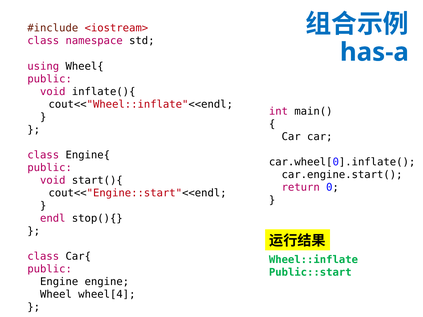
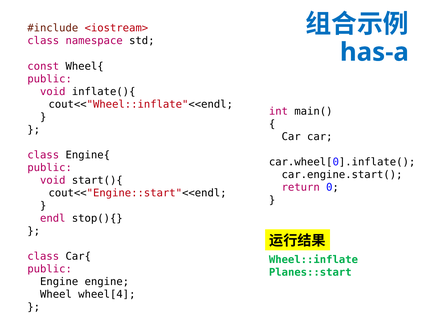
using: using -> const
Public::start: Public::start -> Planes::start
